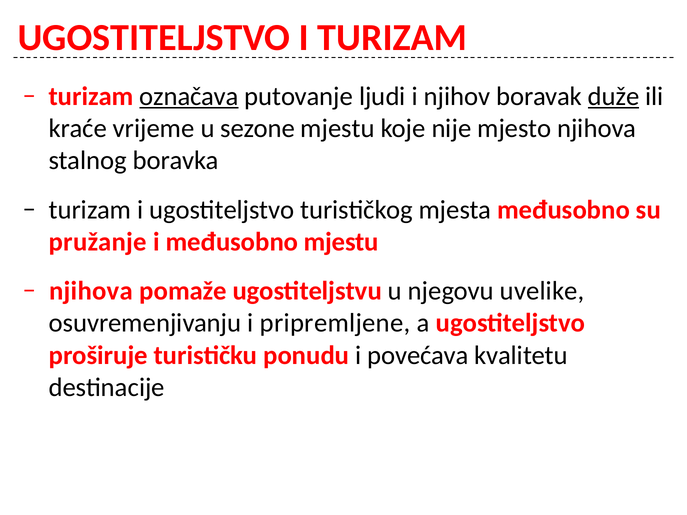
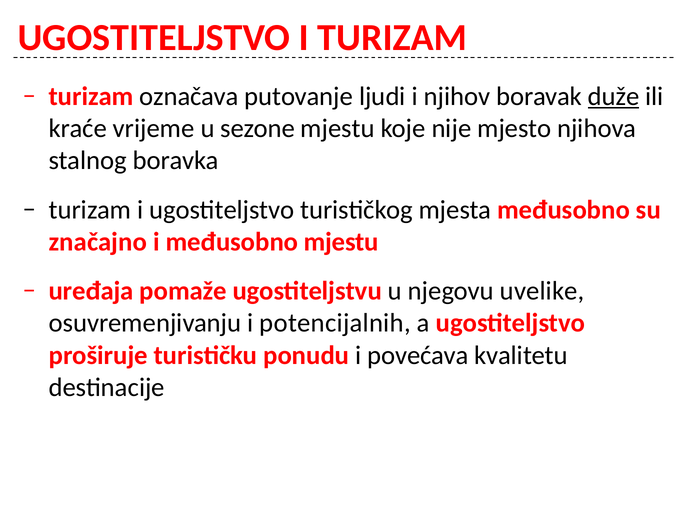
označava underline: present -> none
pružanje: pružanje -> značajno
njihova at (91, 291): njihova -> uređaja
pripremljene: pripremljene -> potencijalnih
